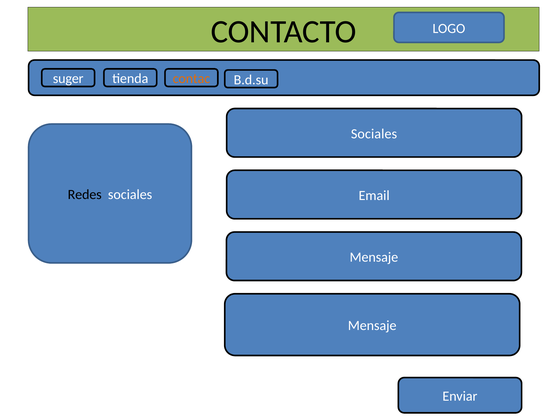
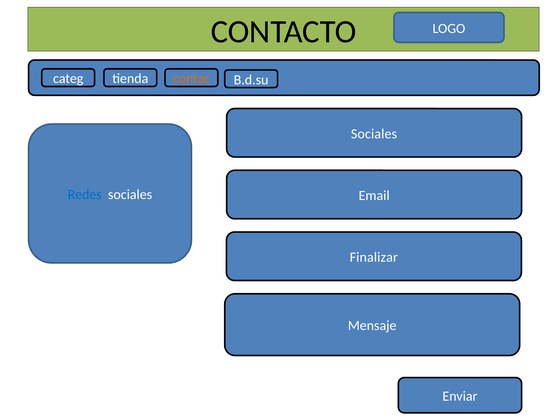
suger: suger -> categ
Redes colour: black -> blue
Mensaje at (374, 257): Mensaje -> Finalizar
